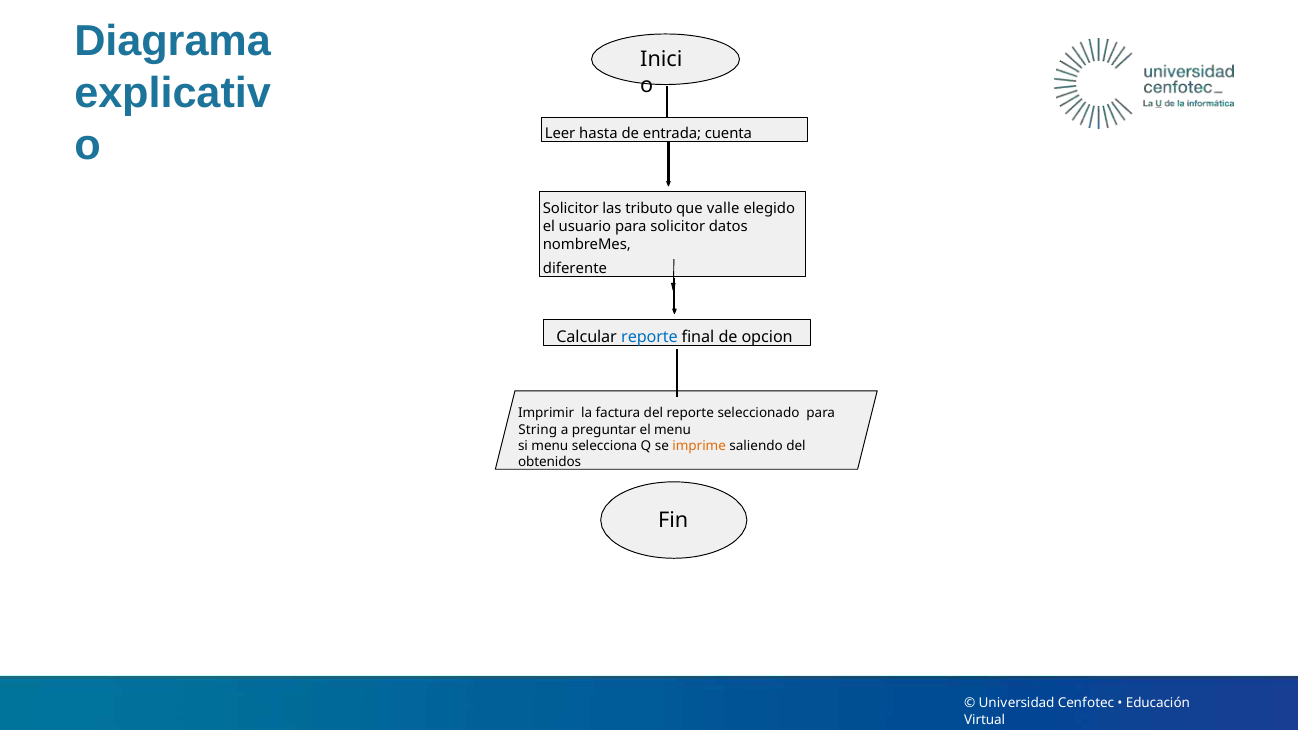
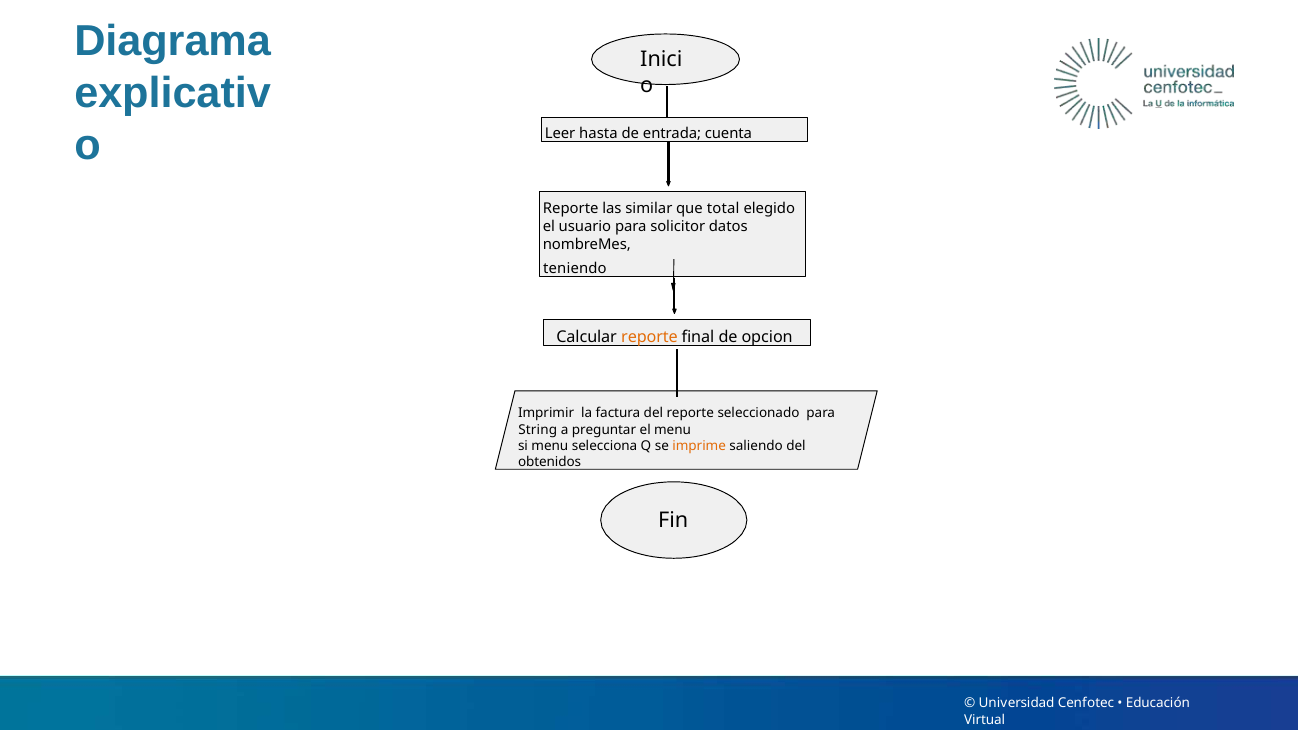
Solicitor at (571, 208): Solicitor -> Reporte
tributo: tributo -> similar
valle: valle -> total
diferente: diferente -> teniendo
reporte at (649, 337) colour: blue -> orange
